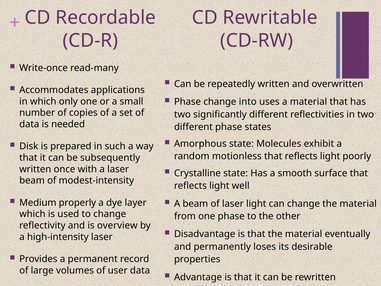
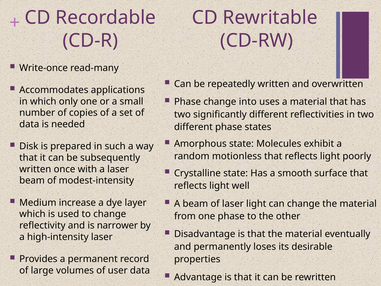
properly: properly -> increase
overview: overview -> narrower
